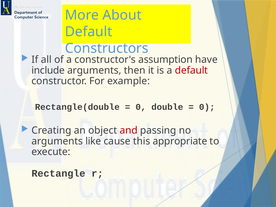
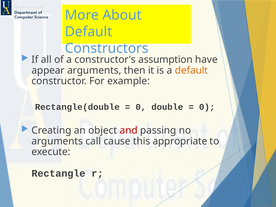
include: include -> appear
default at (191, 70) colour: red -> orange
like: like -> call
